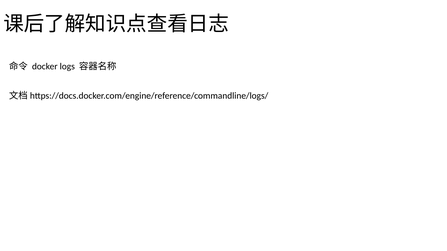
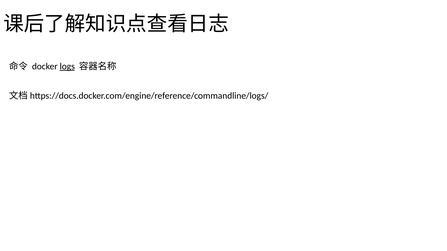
logs underline: none -> present
